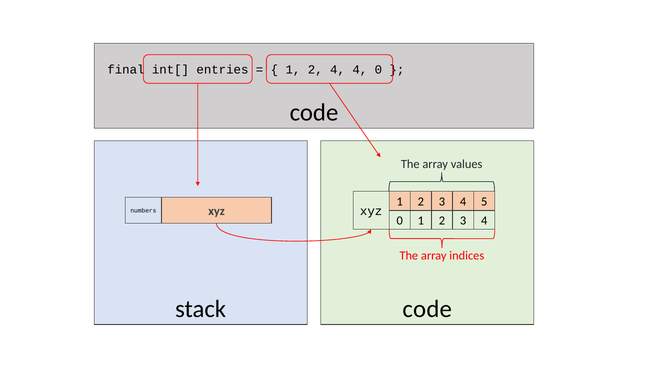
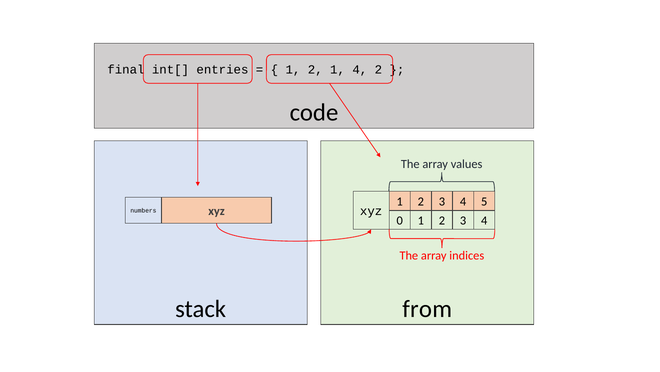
1 2 4: 4 -> 1
4 0: 0 -> 2
code at (427, 308): code -> from
